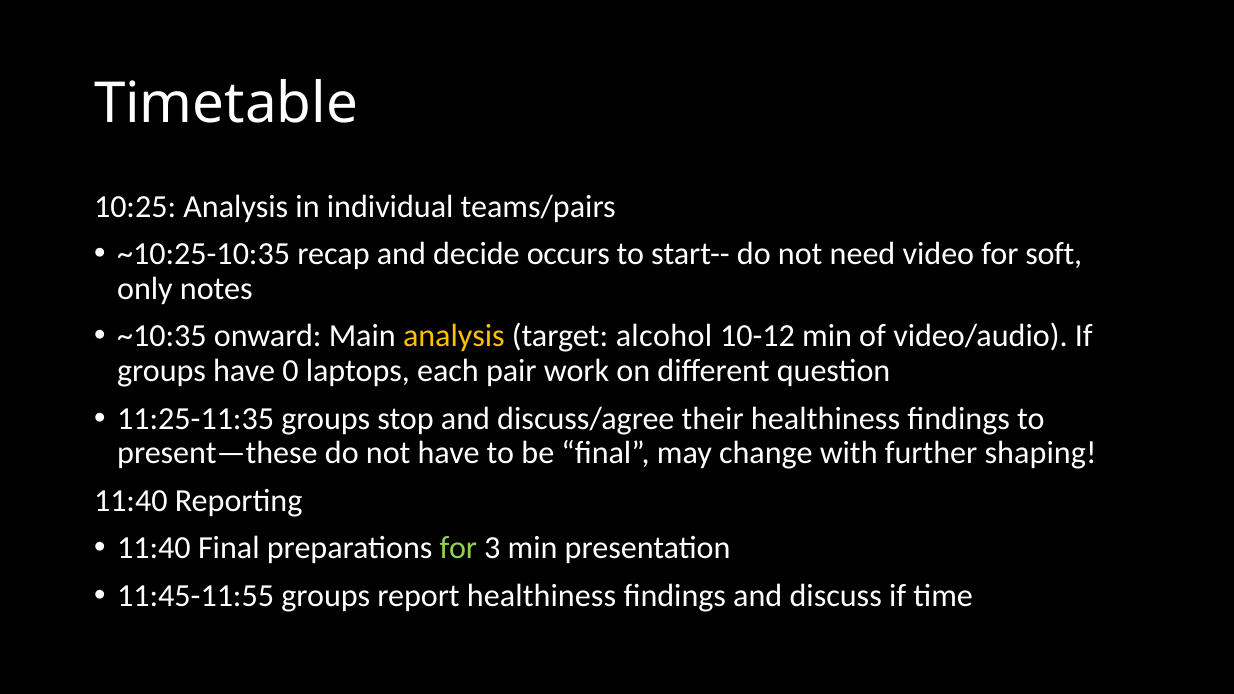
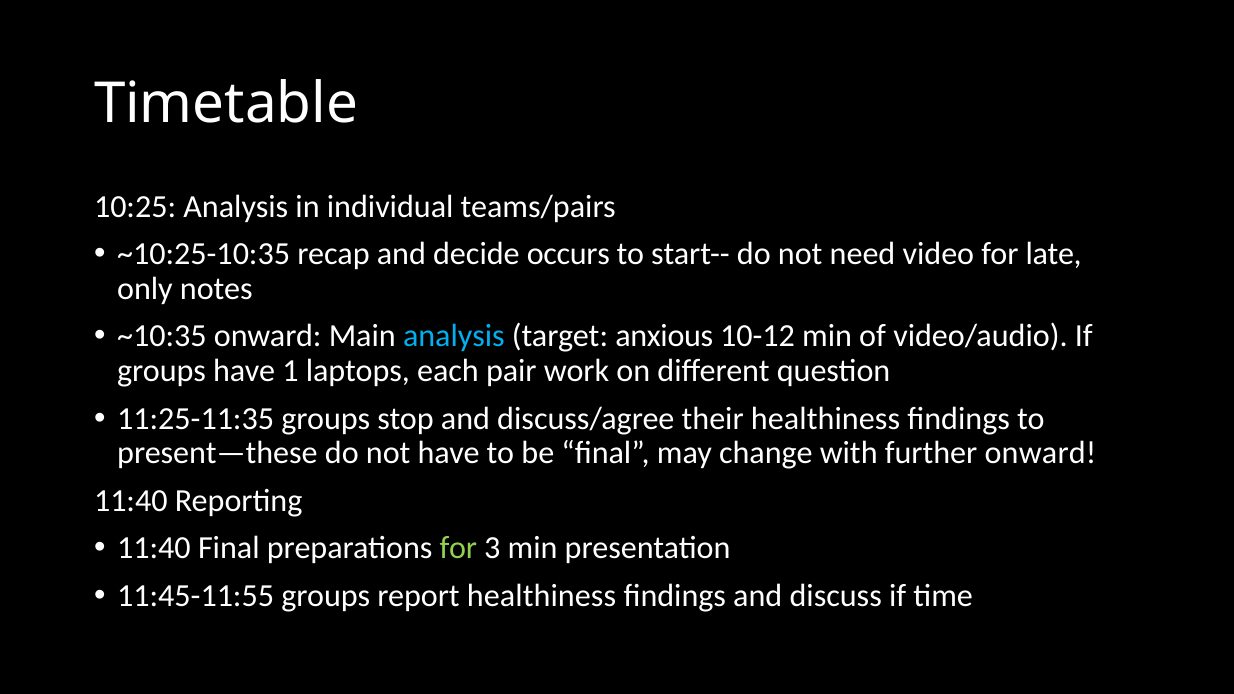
soft: soft -> late
analysis at (454, 336) colour: yellow -> light blue
alcohol: alcohol -> anxious
0: 0 -> 1
further shaping: shaping -> onward
